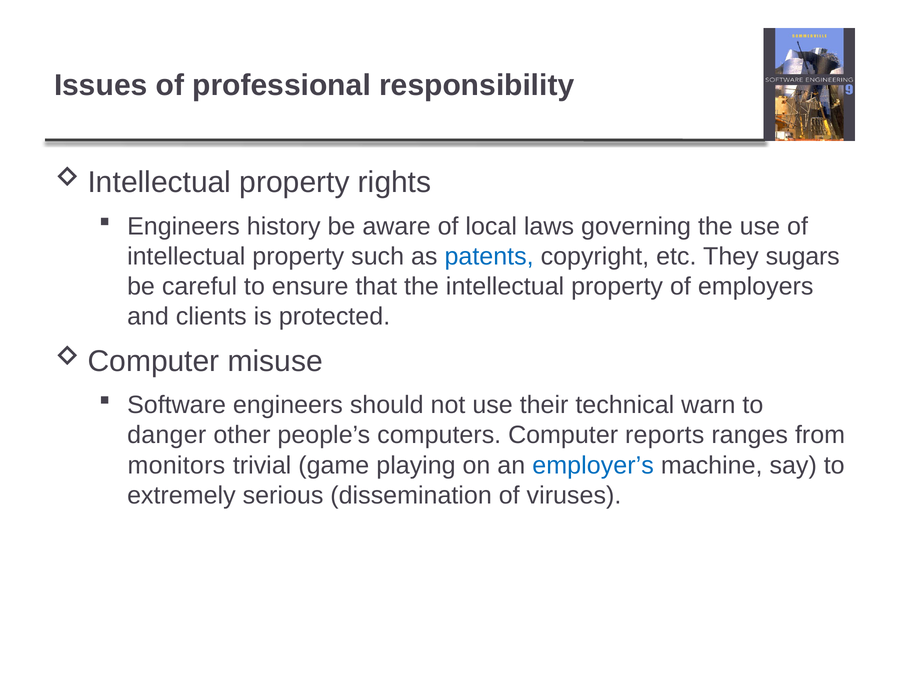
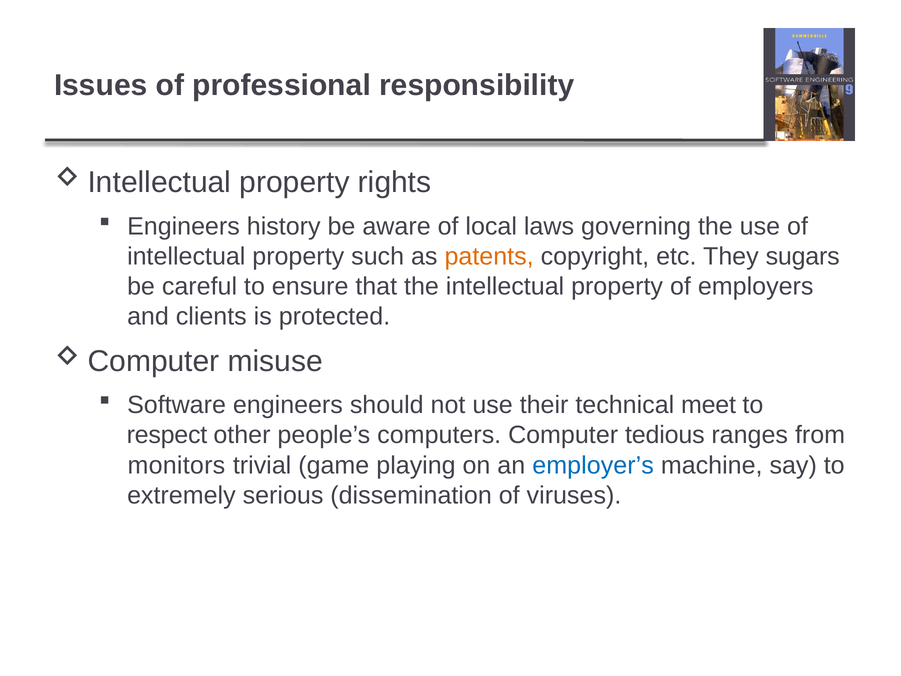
patents colour: blue -> orange
warn: warn -> meet
danger: danger -> respect
reports: reports -> tedious
